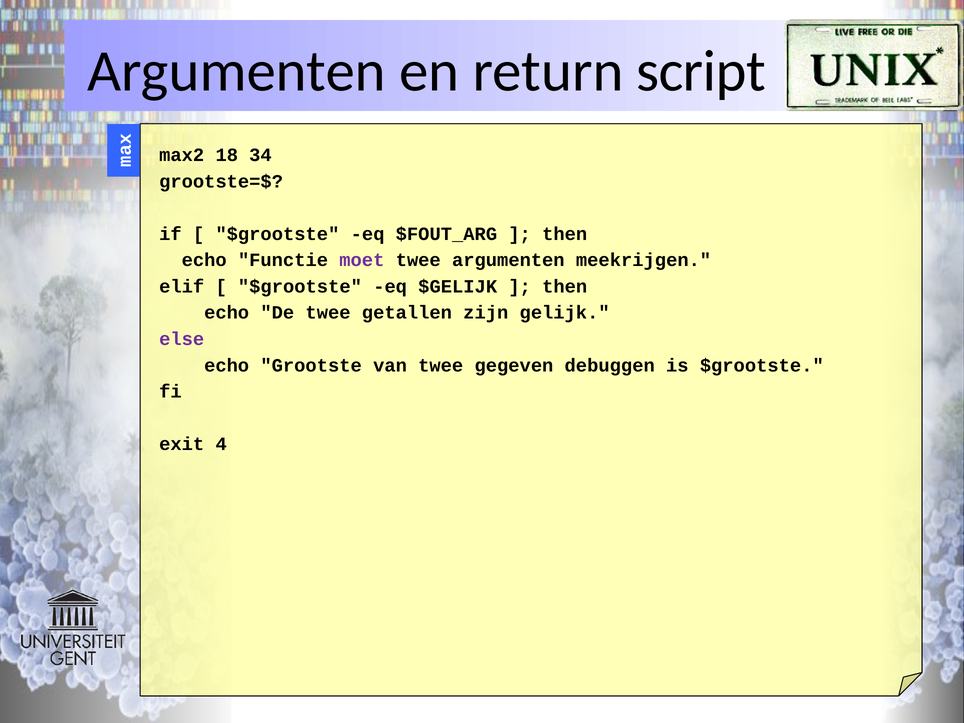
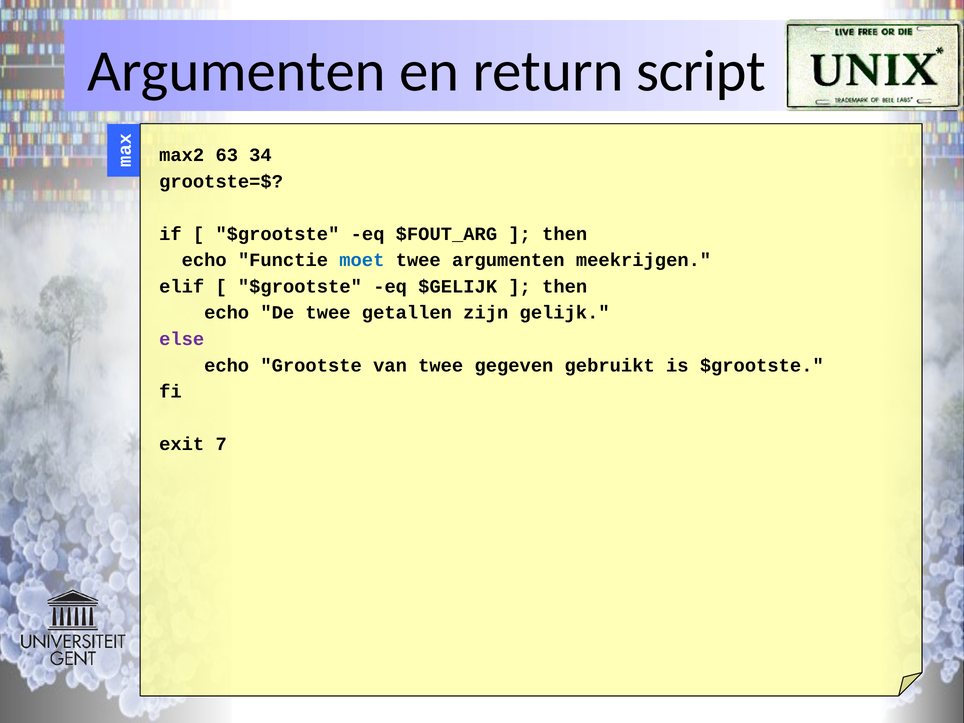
18: 18 -> 63
moet colour: purple -> blue
debuggen: debuggen -> gebruikt
4: 4 -> 7
